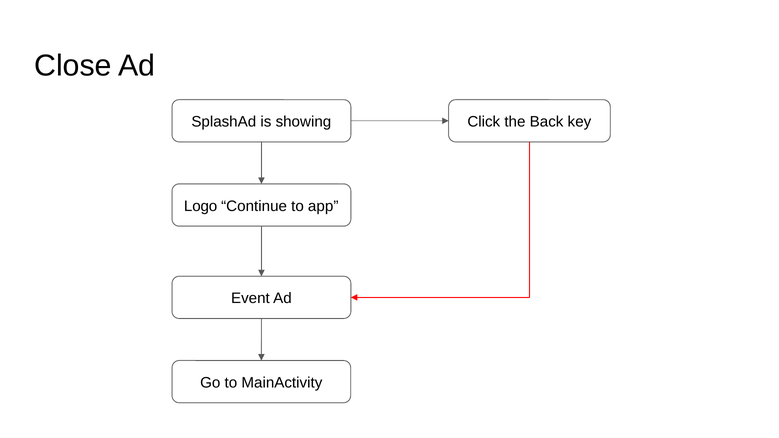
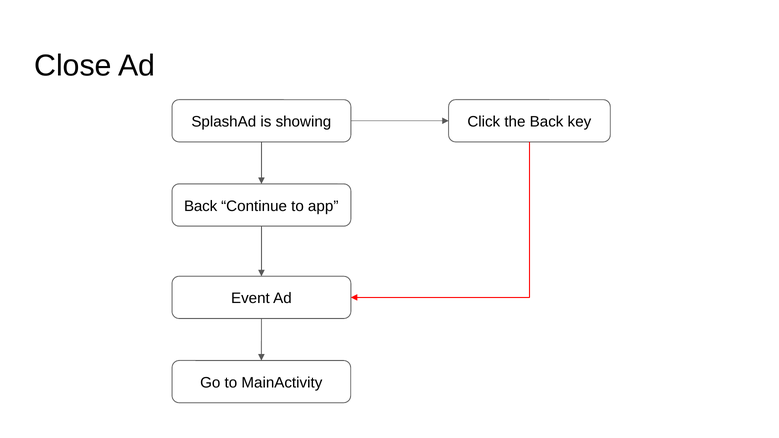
Logo at (201, 206): Logo -> Back
